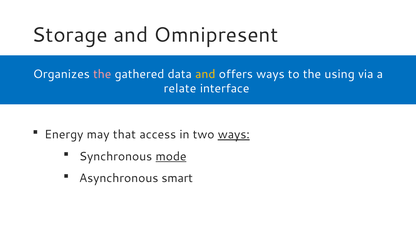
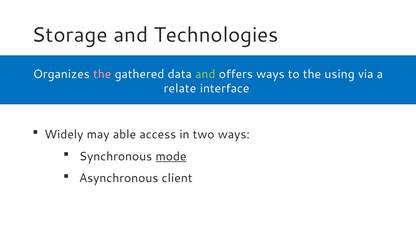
Omnipresent: Omnipresent -> Technologies
and at (205, 74) colour: yellow -> light green
Energy: Energy -> Widely
that: that -> able
ways at (234, 135) underline: present -> none
smart: smart -> client
